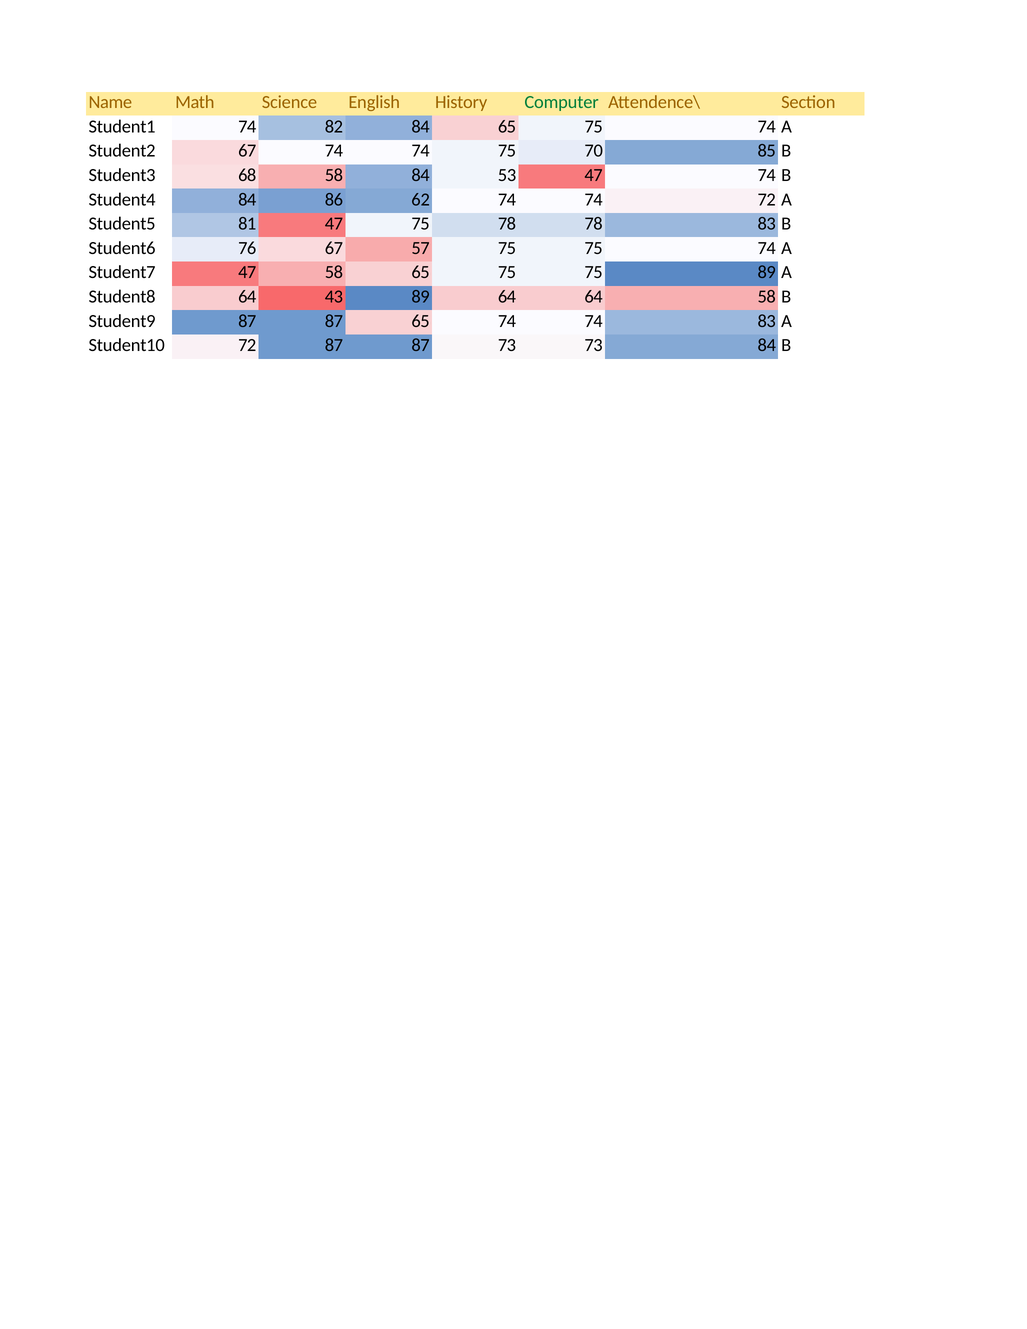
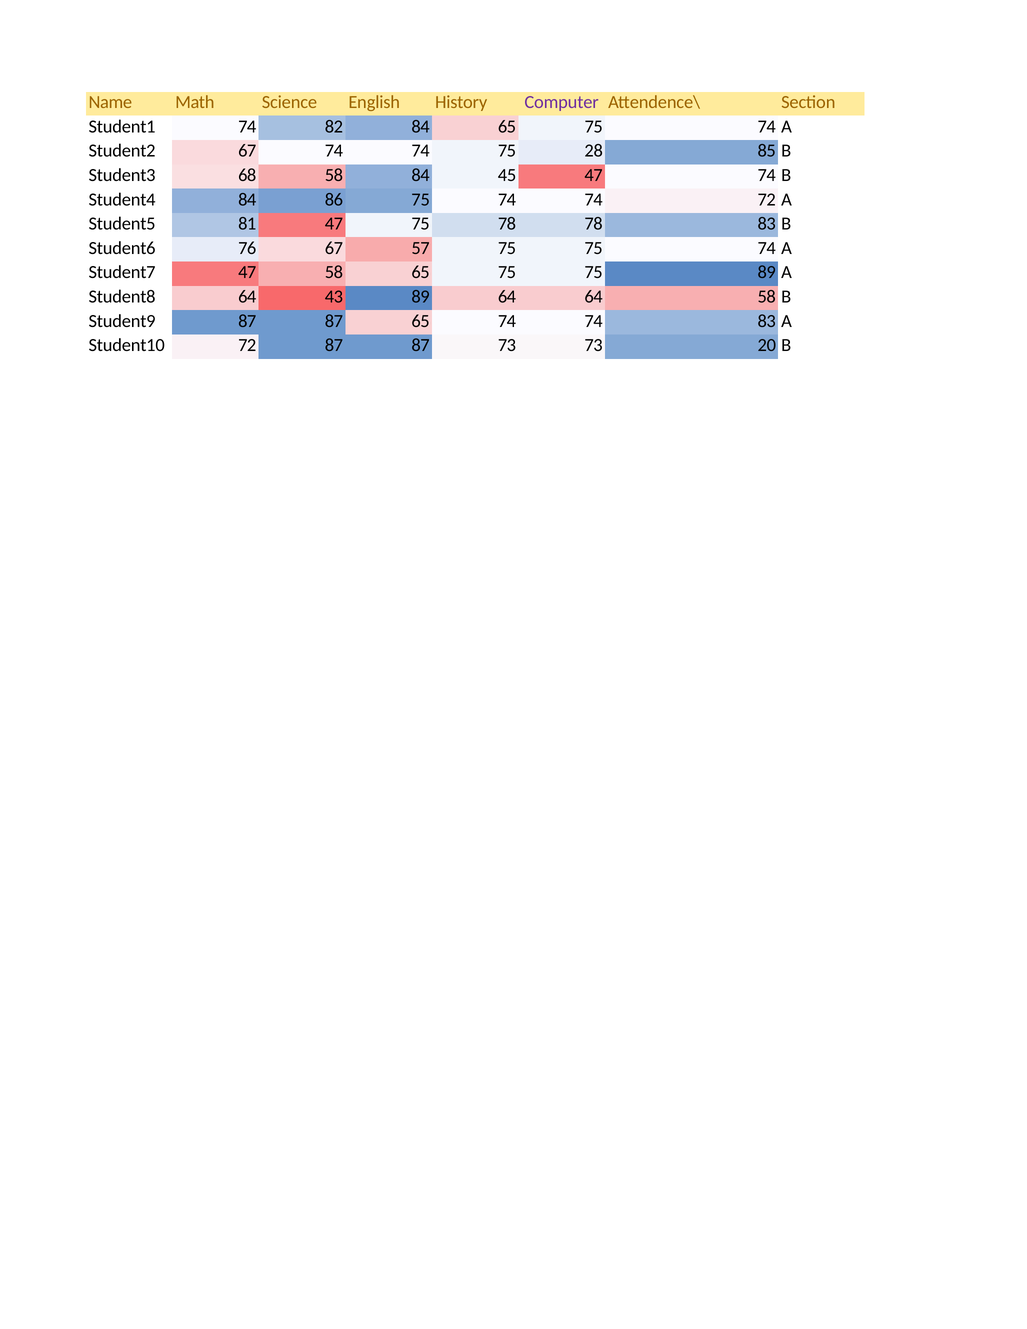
Computer colour: green -> purple
70: 70 -> 28
53: 53 -> 45
86 62: 62 -> 75
73 84: 84 -> 20
